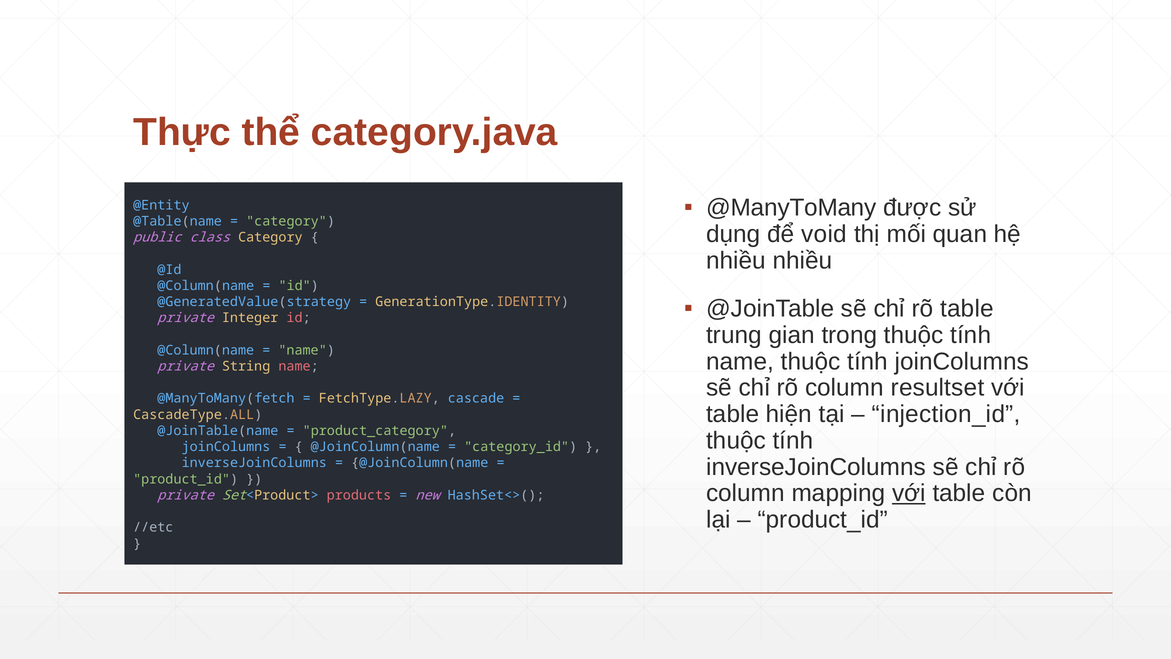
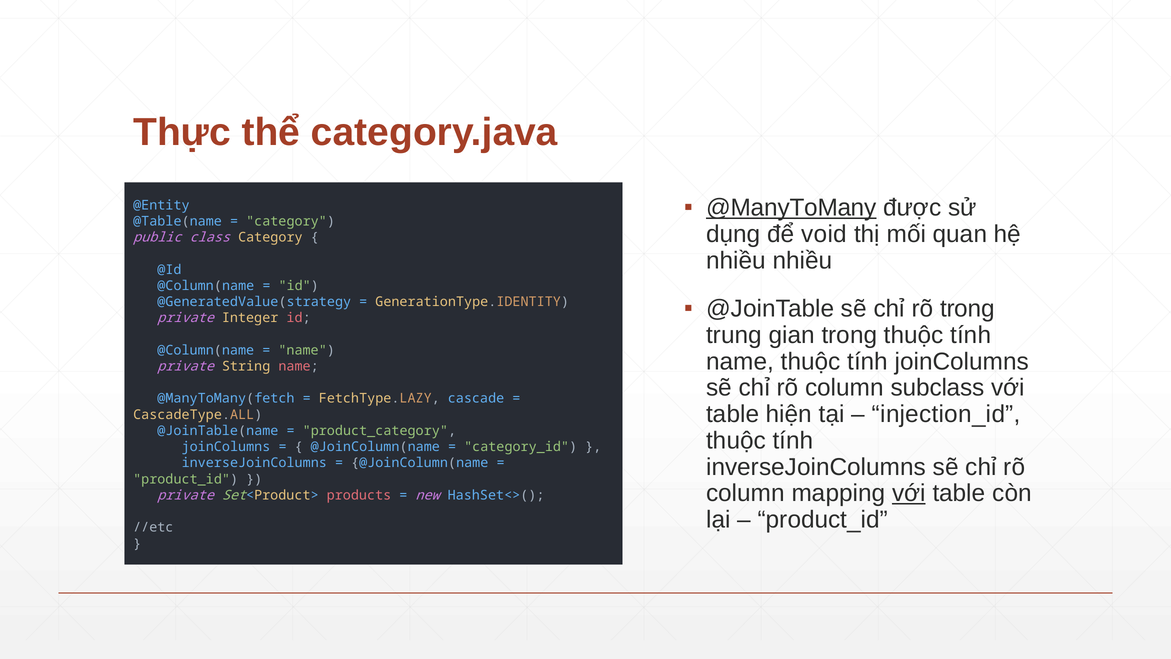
@ManyToMany underline: none -> present
rõ table: table -> trong
resultset: resultset -> subclass
